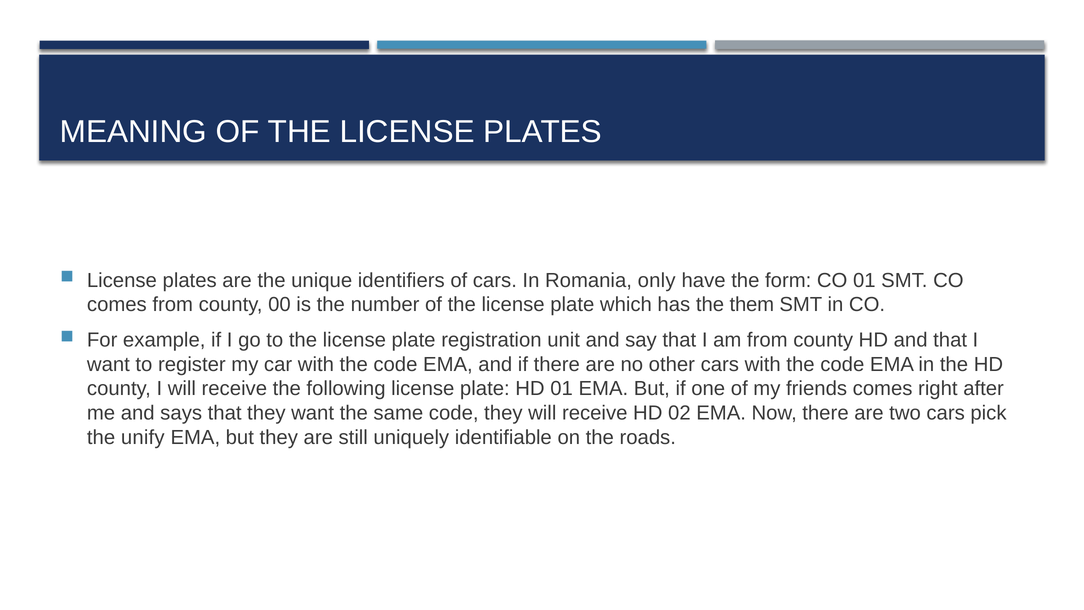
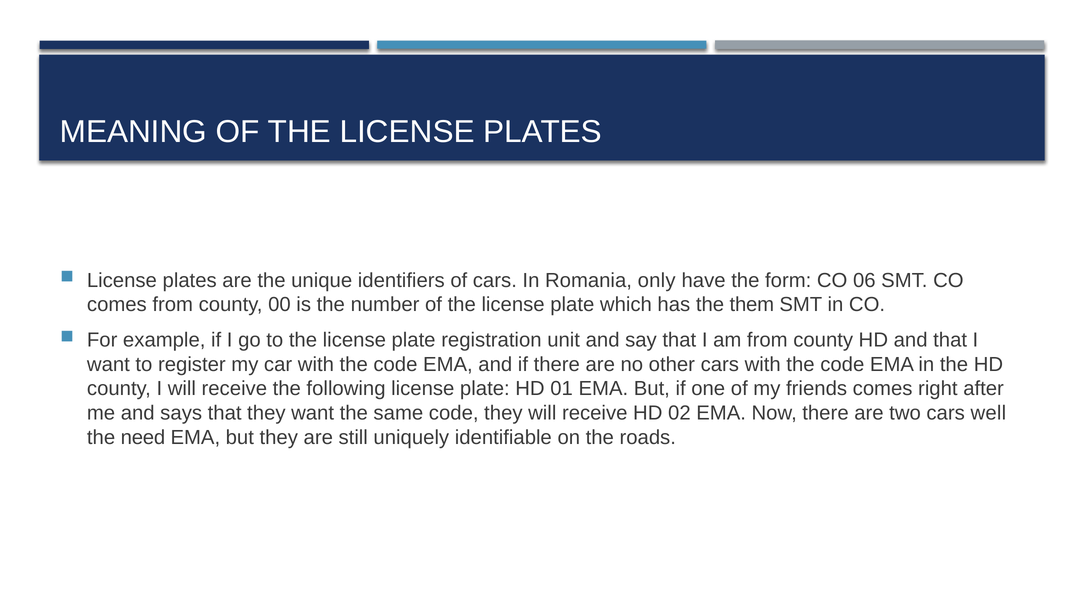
CO 01: 01 -> 06
pick: pick -> well
unify: unify -> need
